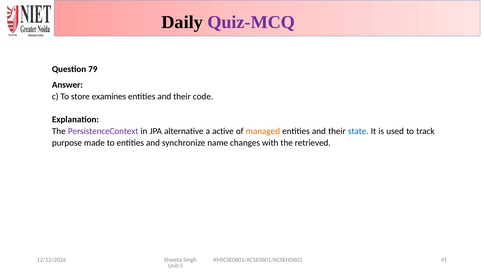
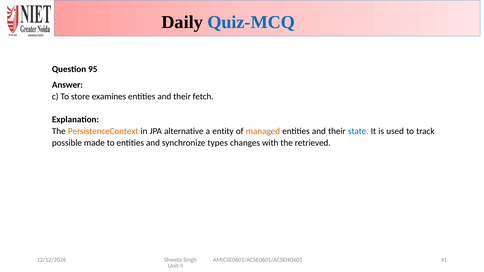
Quiz-MCQ colour: purple -> blue
79: 79 -> 95
code: code -> fetch
PersistenceContext colour: purple -> orange
active: active -> entity
purpose: purpose -> possible
name: name -> types
